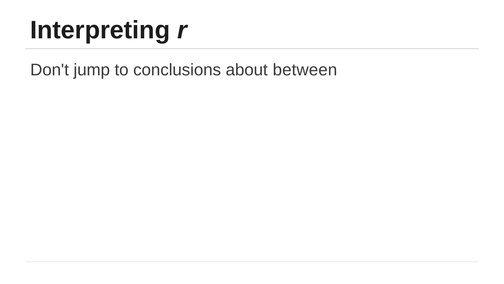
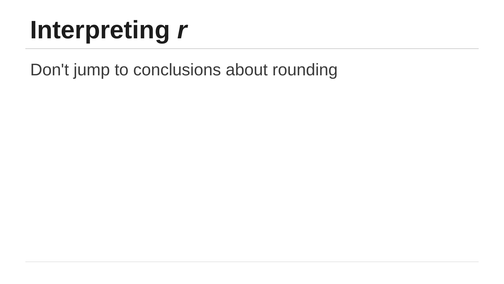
between: between -> rounding
